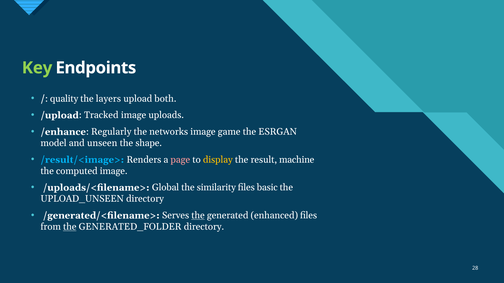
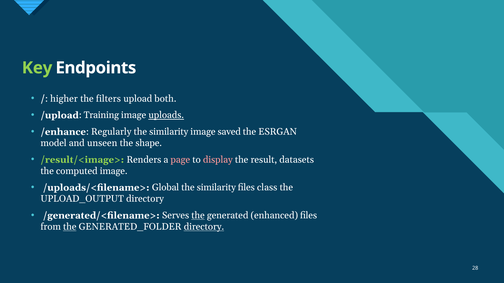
quality: quality -> higher
layers: layers -> filters
Tracked: Tracked -> Training
uploads underline: none -> present
networks at (169, 132): networks -> similarity
game: game -> saved
/result/<image> colour: light blue -> light green
display colour: yellow -> pink
machine: machine -> datasets
basic: basic -> class
UPLOAD_UNSEEN: UPLOAD_UNSEEN -> UPLOAD_OUTPUT
directory at (204, 227) underline: none -> present
